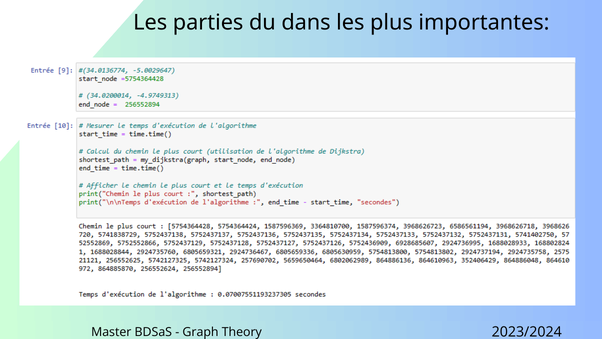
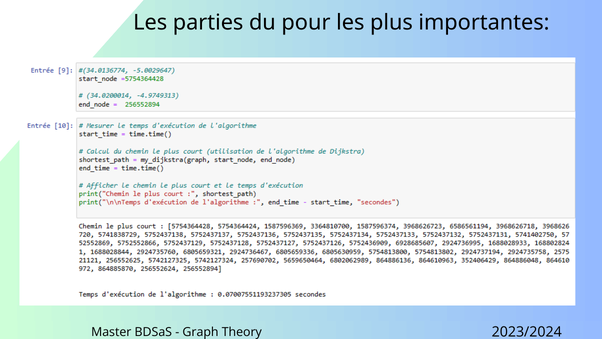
dans: dans -> pour
